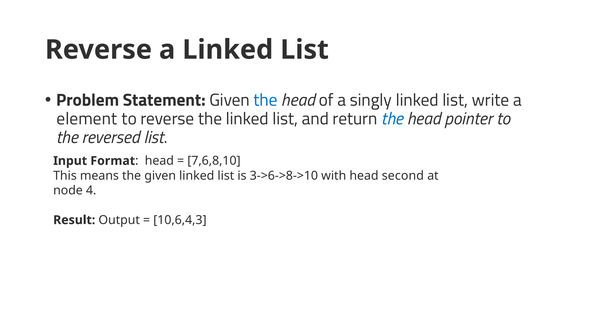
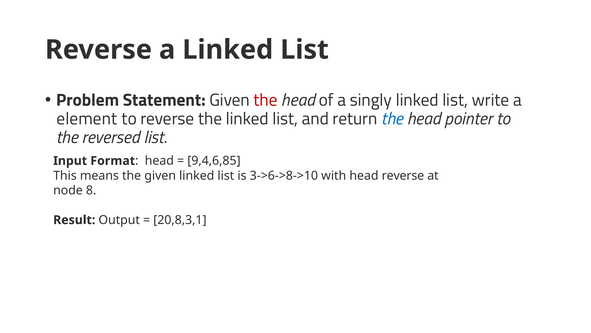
the at (266, 100) colour: blue -> red
7,6,8,10: 7,6,8,10 -> 9,4,6,85
head second: second -> reverse
4: 4 -> 8
10,6,4,3: 10,6,4,3 -> 20,8,3,1
